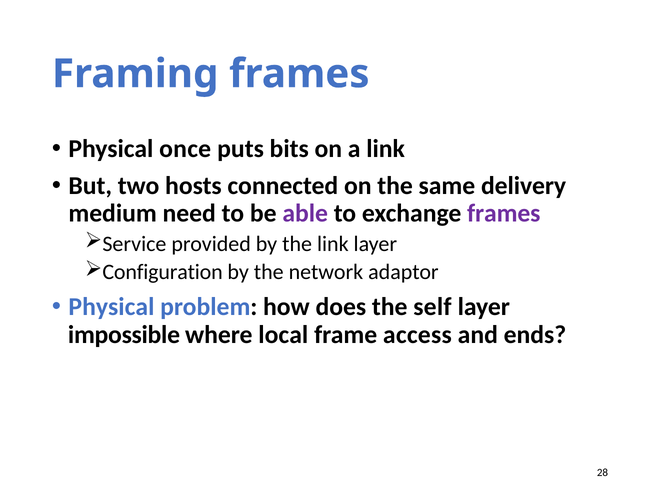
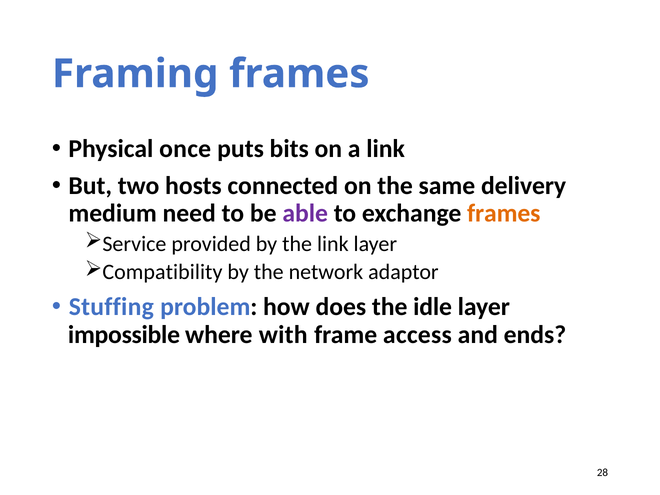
frames at (504, 213) colour: purple -> orange
Configuration: Configuration -> Compatibility
Physical at (111, 307): Physical -> Stuffing
self: self -> idle
local: local -> with
